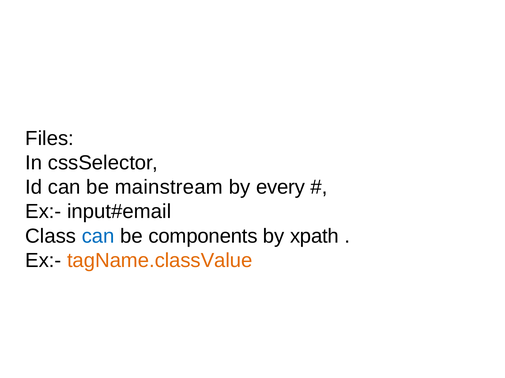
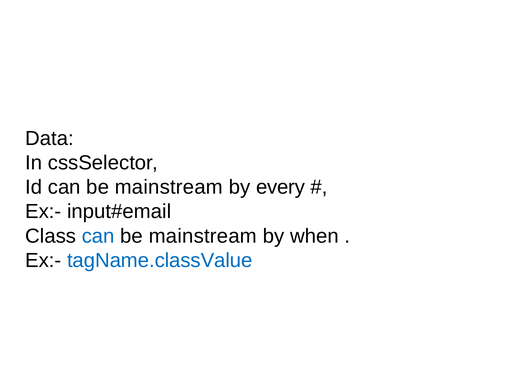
Files: Files -> Data
components at (203, 236): components -> mainstream
xpath: xpath -> when
tagName.classValue colour: orange -> blue
